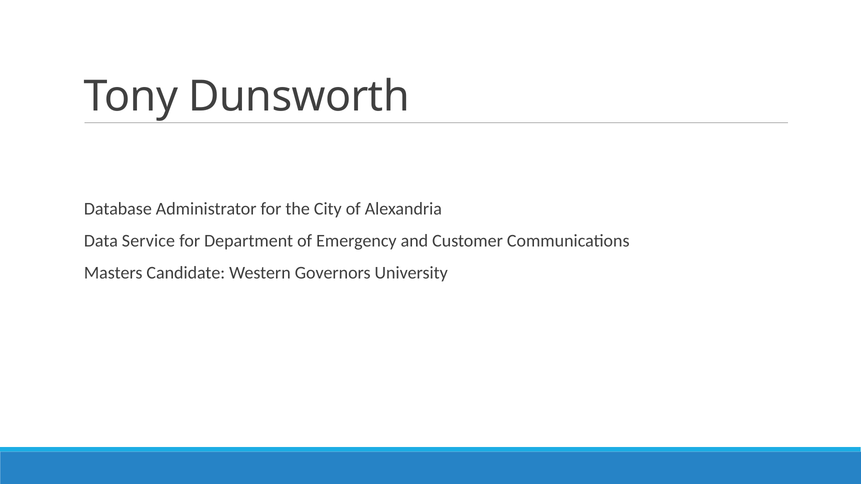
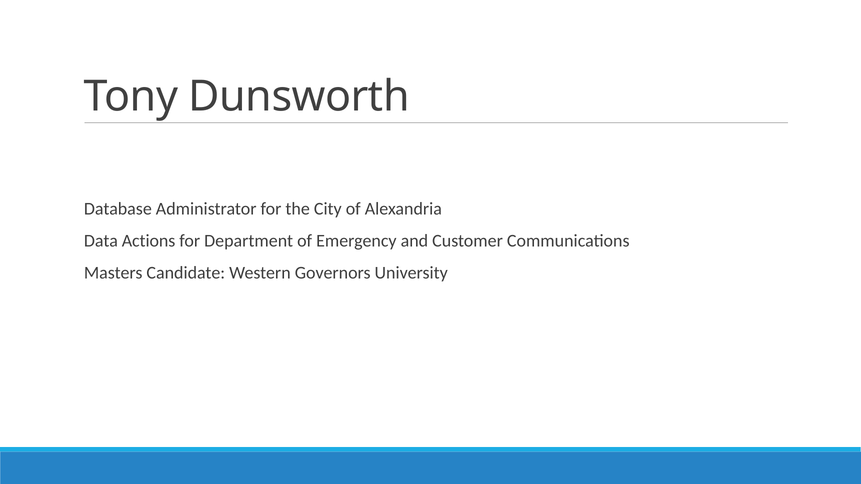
Service: Service -> Actions
